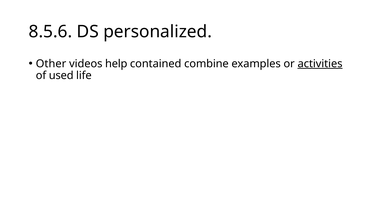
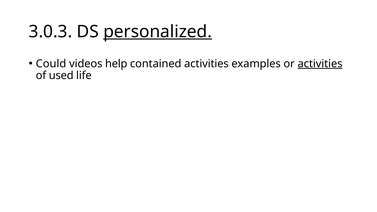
8.5.6: 8.5.6 -> 3.0.3
personalized underline: none -> present
Other: Other -> Could
contained combine: combine -> activities
